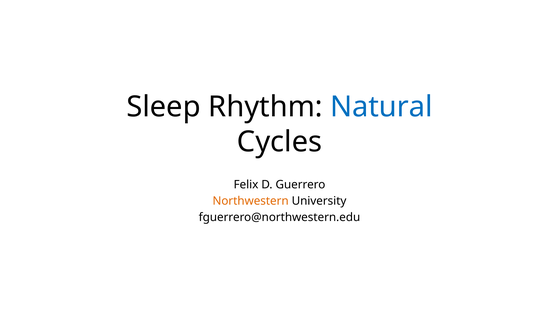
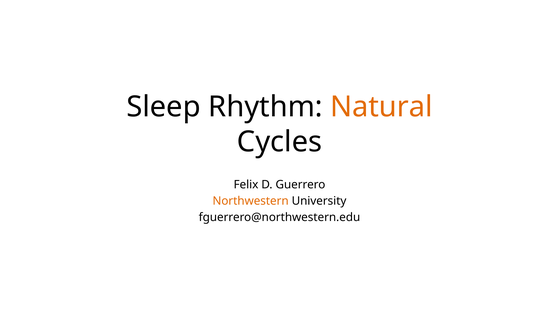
Natural colour: blue -> orange
